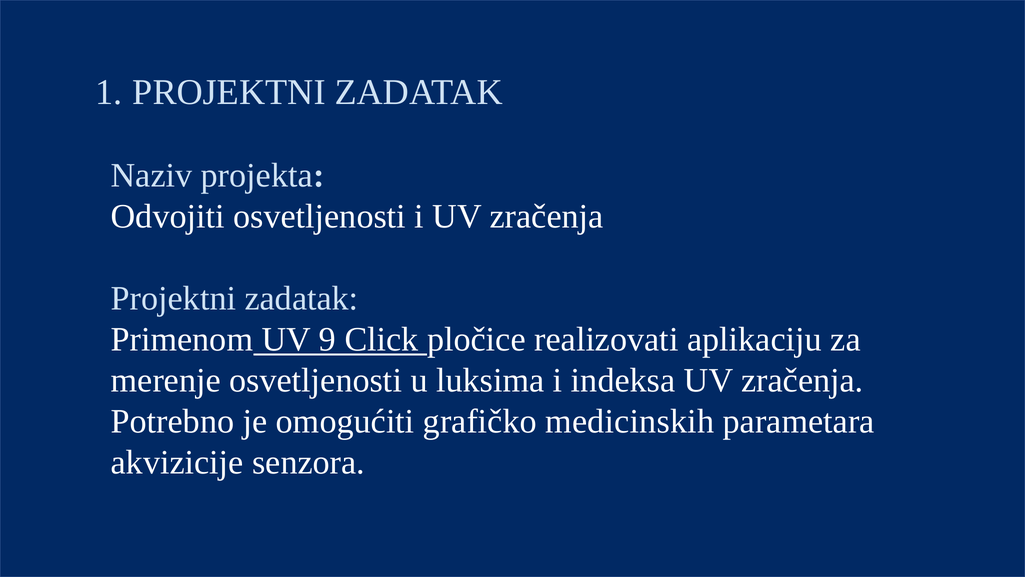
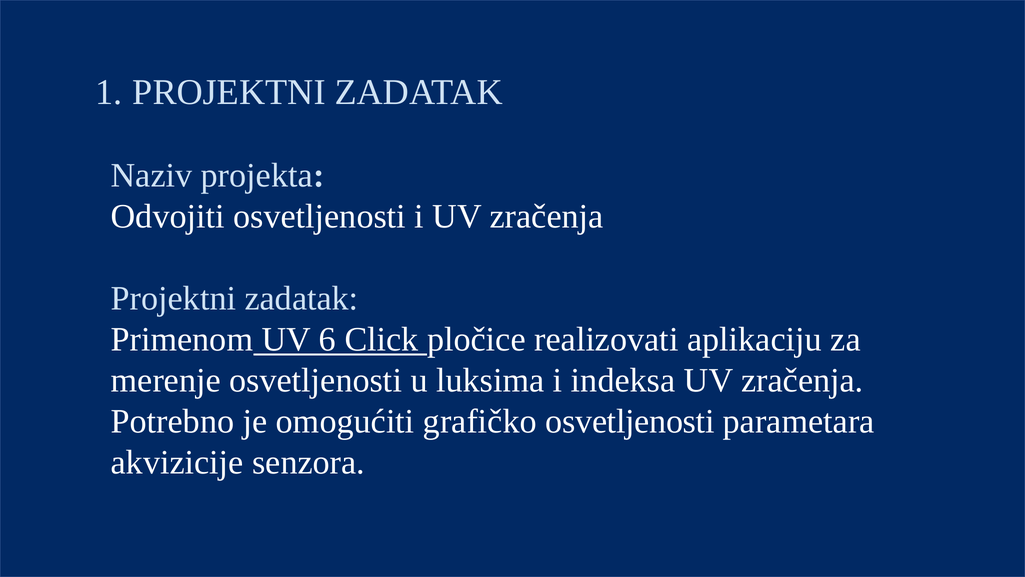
9: 9 -> 6
grafičko medicinskih: medicinskih -> osvetljenosti
